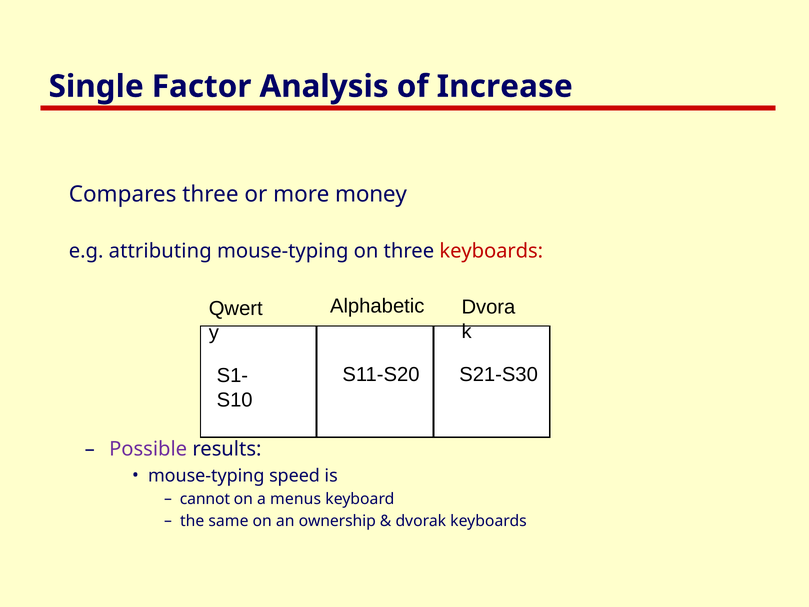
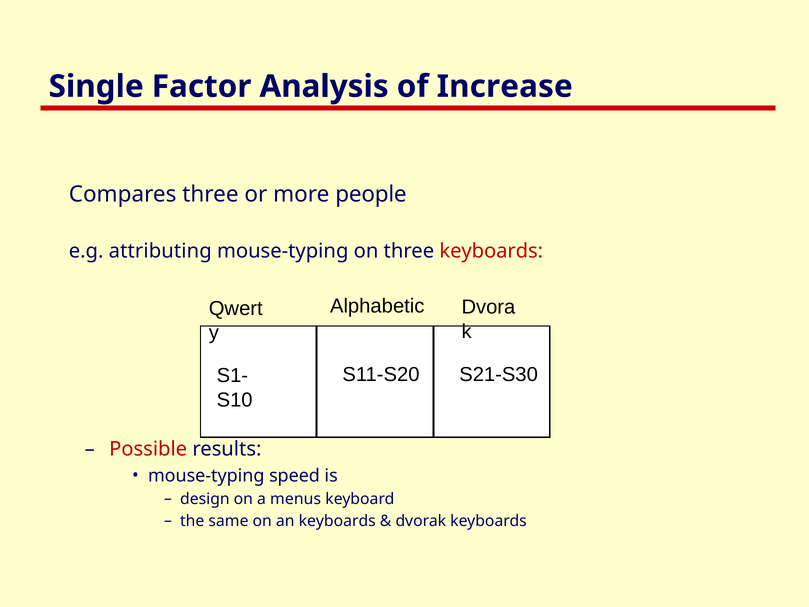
money: money -> people
Possible colour: purple -> red
cannot: cannot -> design
an ownership: ownership -> keyboards
